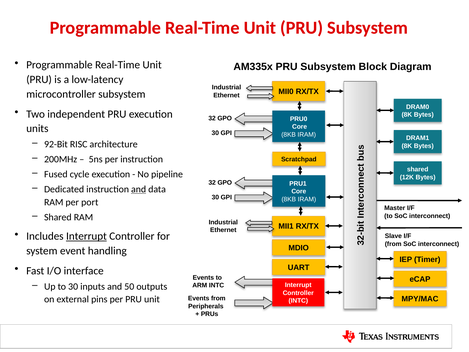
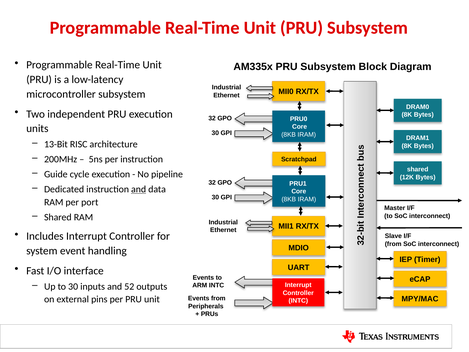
92-Bit: 92-Bit -> 13-Bit
Fused: Fused -> Guide
Interrupt at (86, 236) underline: present -> none
50: 50 -> 52
